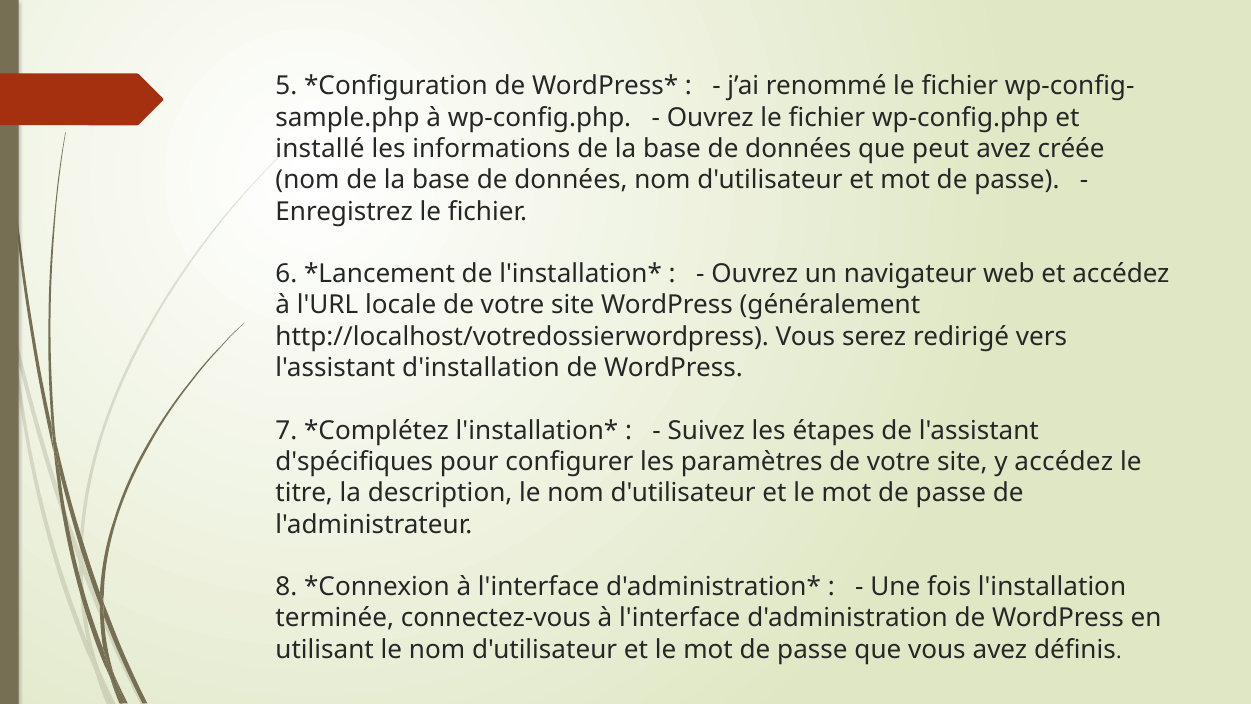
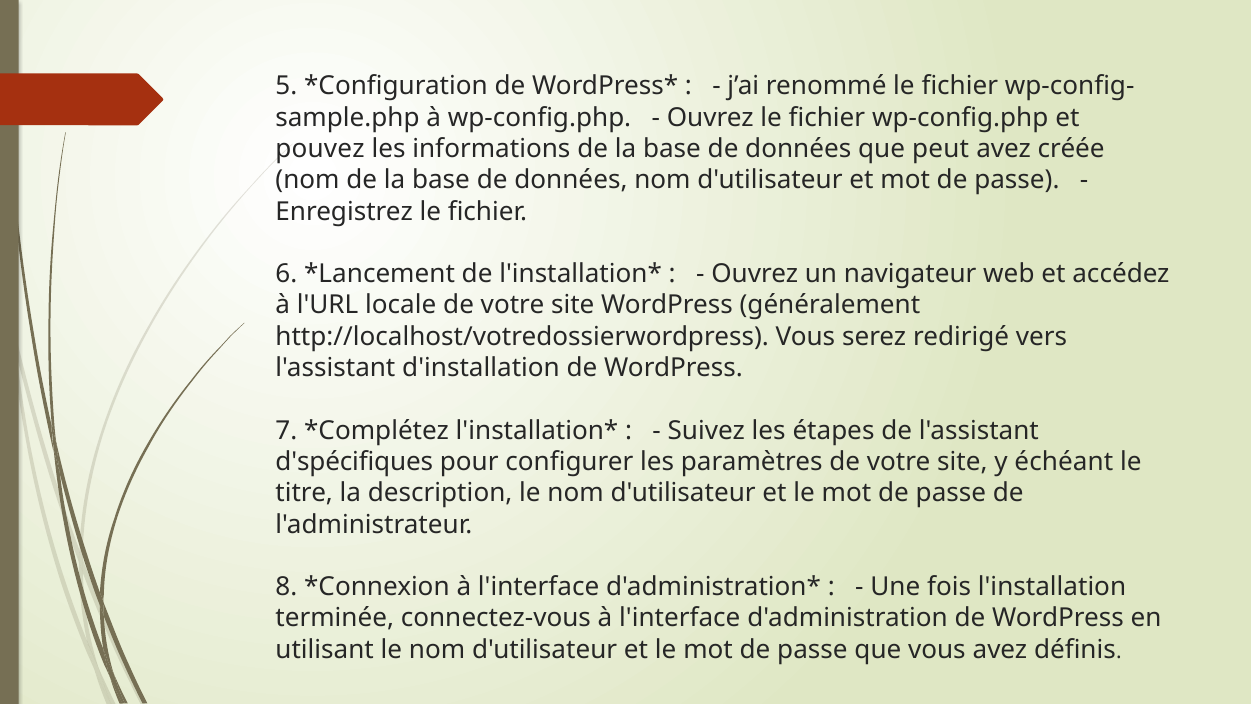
installé: installé -> pouvez
y accédez: accédez -> échéant
